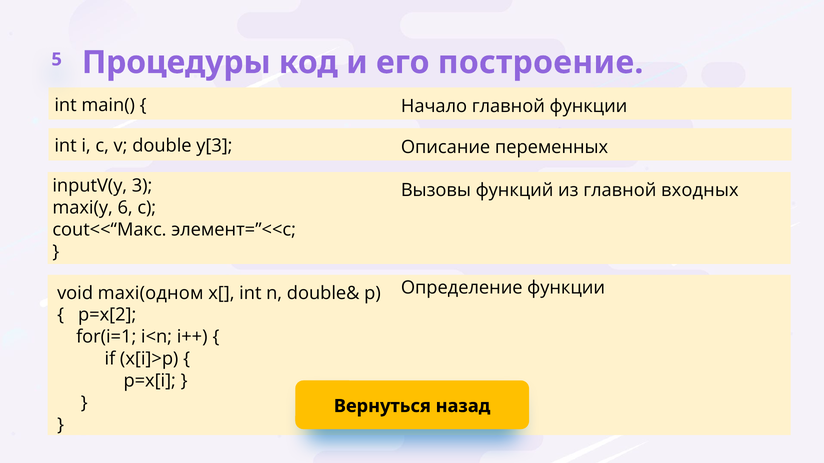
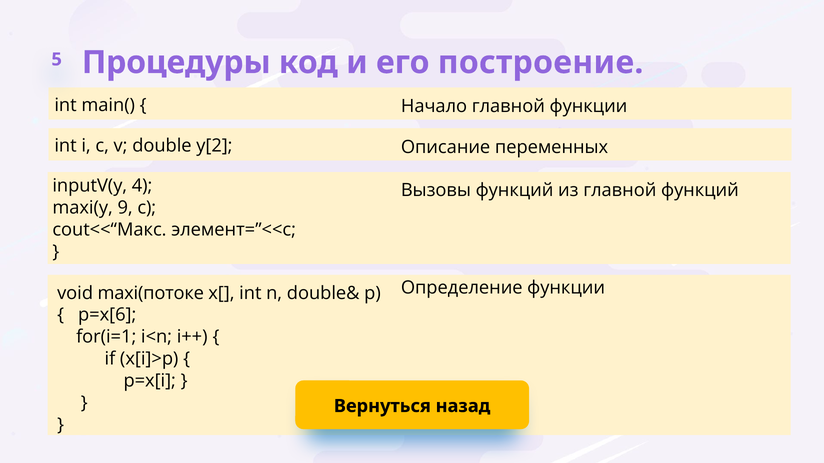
y[3: y[3 -> y[2
3: 3 -> 4
главной входных: входных -> функций
6: 6 -> 9
maxi(одном: maxi(одном -> maxi(потоке
p=x[2: p=x[2 -> p=x[6
